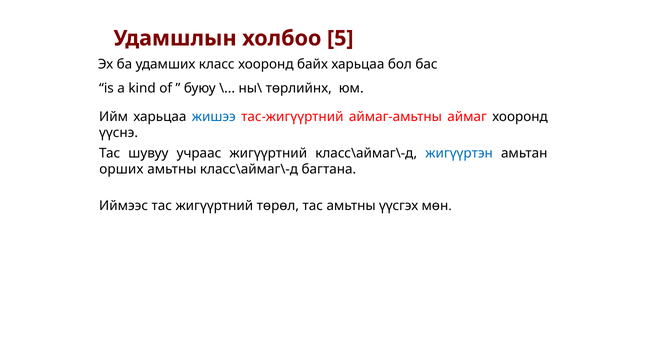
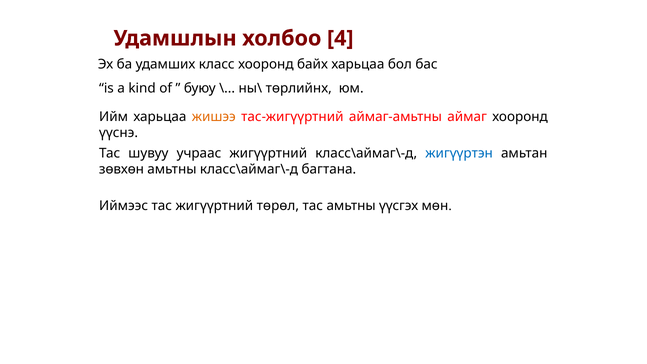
5: 5 -> 4
жишээ colour: blue -> orange
орших: орших -> зөвхөн
